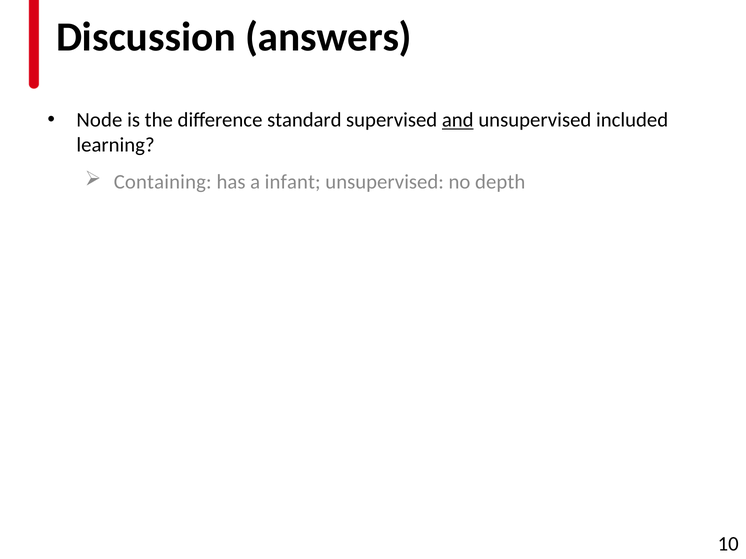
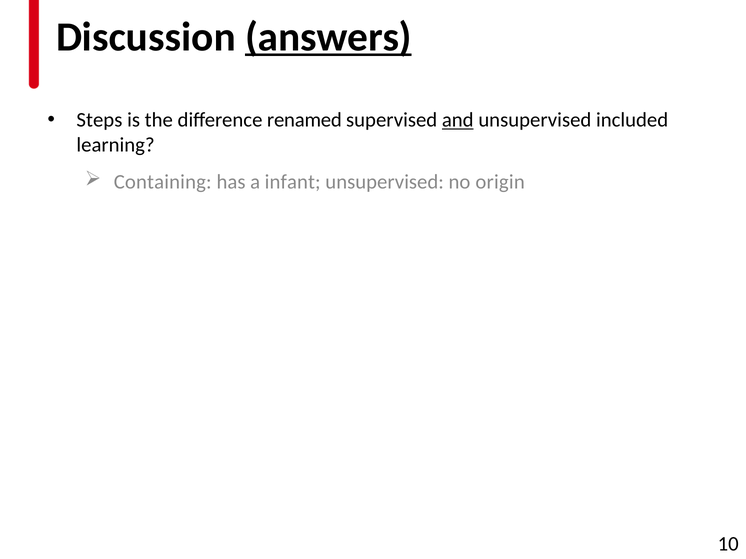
answers underline: none -> present
Node: Node -> Steps
standard: standard -> renamed
depth: depth -> origin
